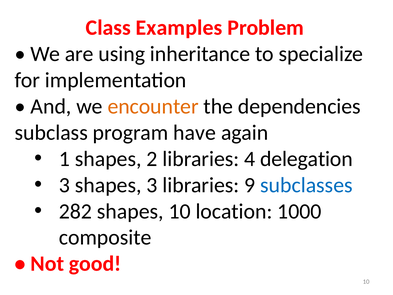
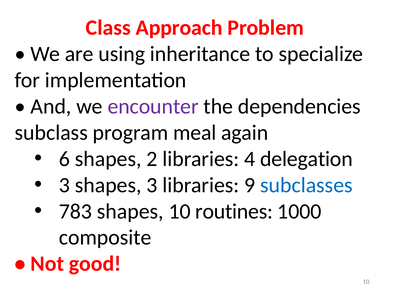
Examples: Examples -> Approach
encounter colour: orange -> purple
have: have -> meal
1: 1 -> 6
282: 282 -> 783
location: location -> routines
